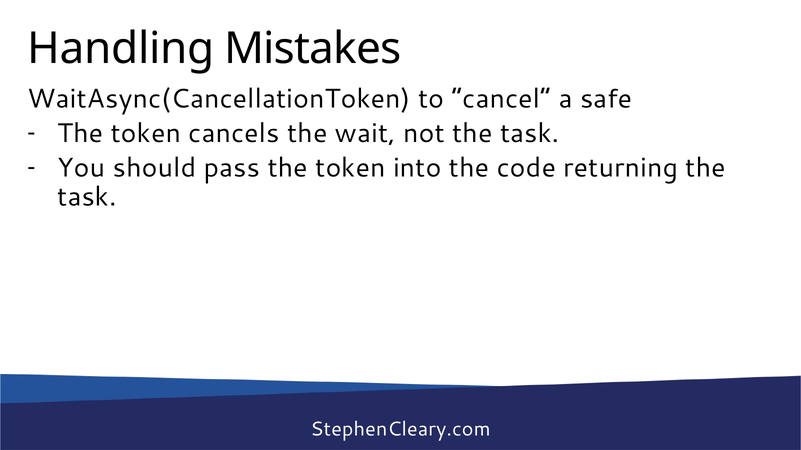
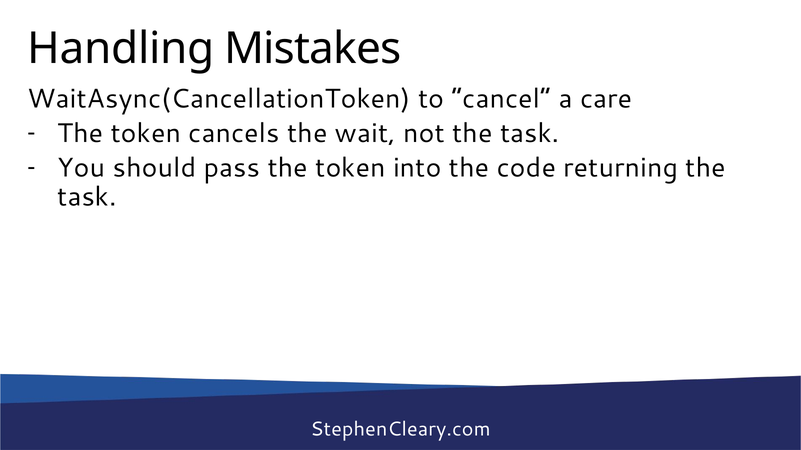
safe: safe -> care
